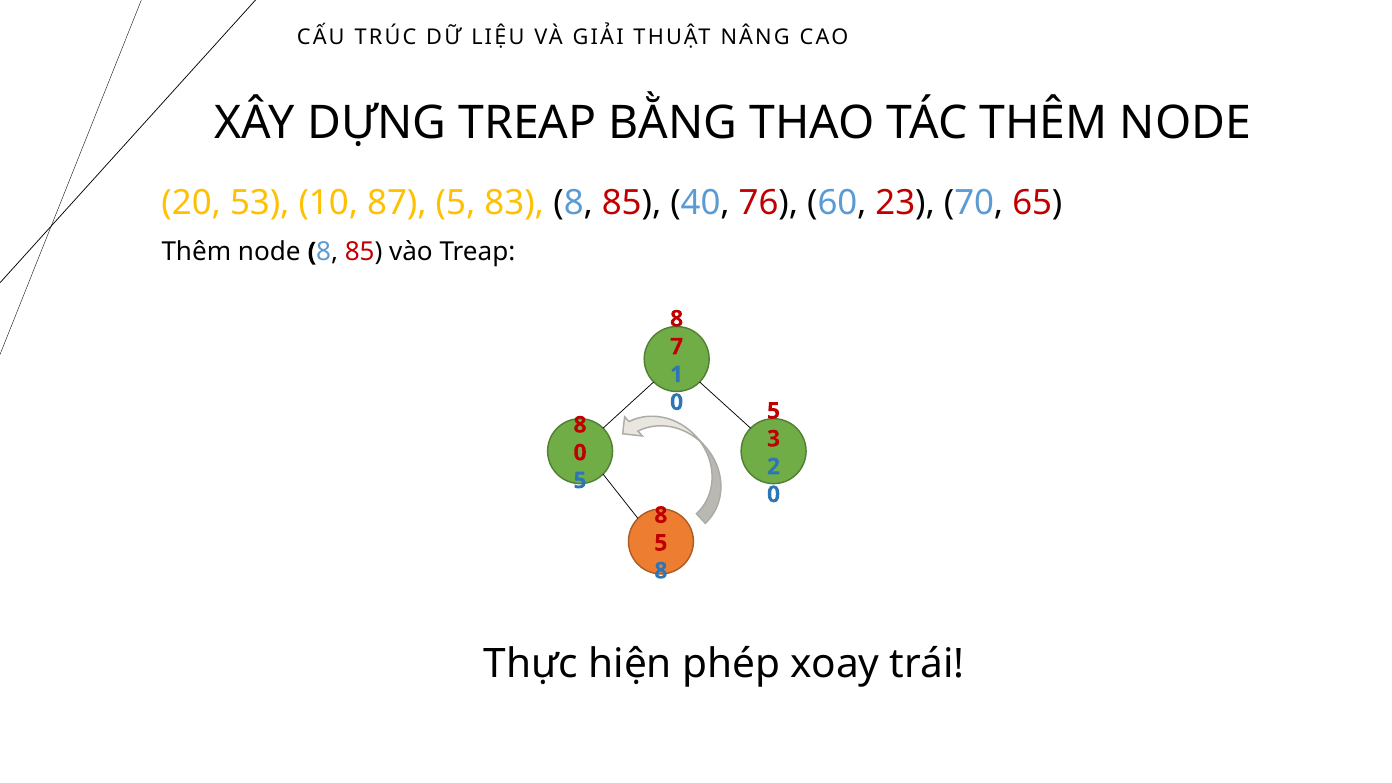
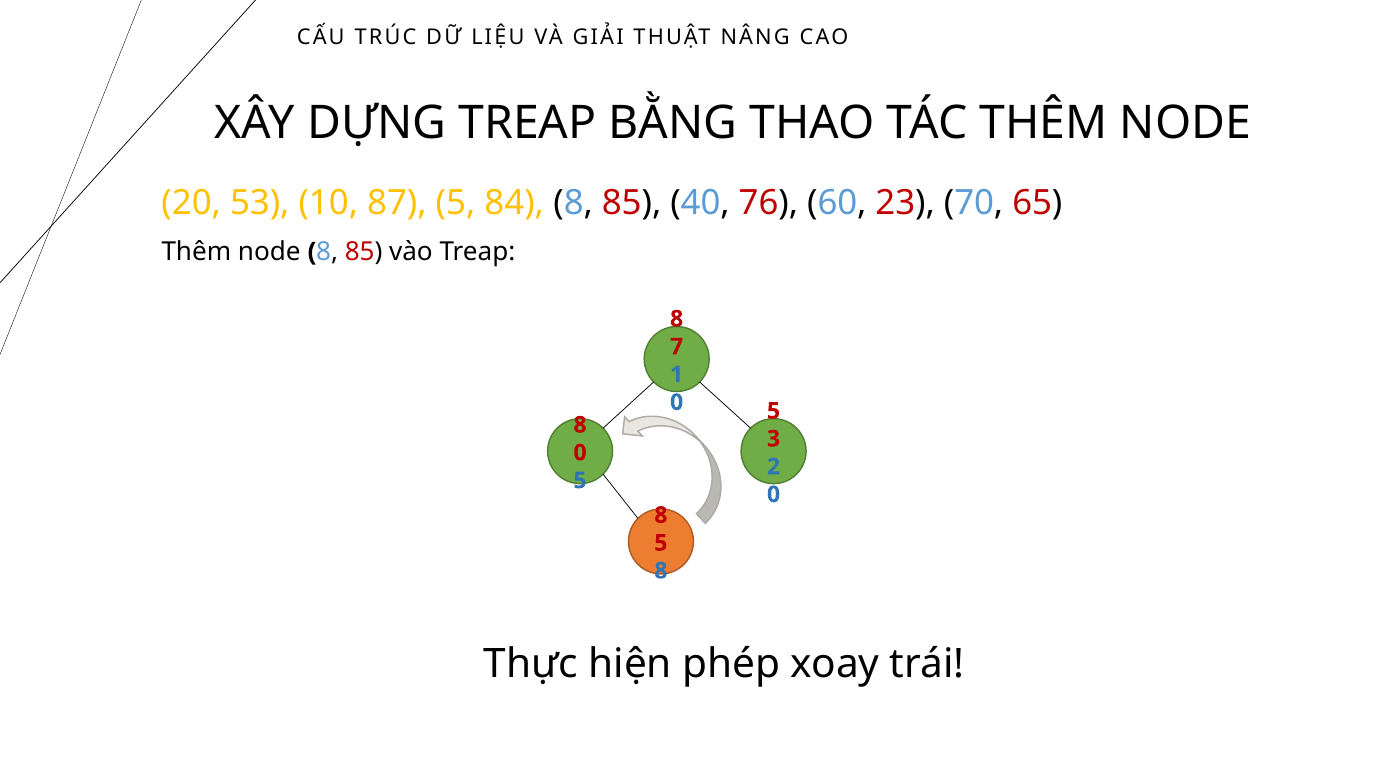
83: 83 -> 84
